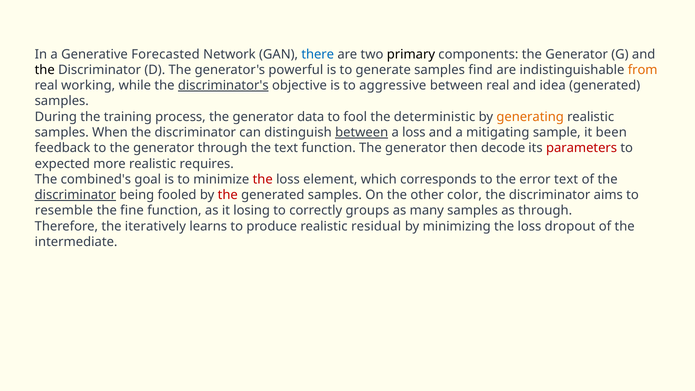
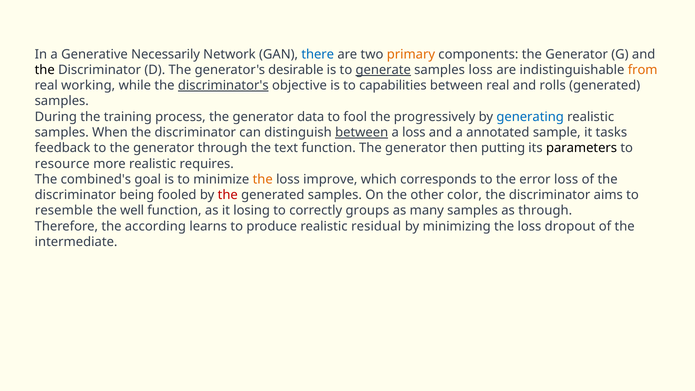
Forecasted: Forecasted -> Necessarily
primary colour: black -> orange
powerful: powerful -> desirable
generate underline: none -> present
samples find: find -> loss
aggressive: aggressive -> capabilities
idea: idea -> rolls
deterministic: deterministic -> progressively
generating colour: orange -> blue
mitigating: mitigating -> annotated
been: been -> tasks
decode: decode -> putting
parameters colour: red -> black
expected: expected -> resource
the at (263, 179) colour: red -> orange
element: element -> improve
error text: text -> loss
discriminator at (75, 195) underline: present -> none
fine: fine -> well
iteratively: iteratively -> according
